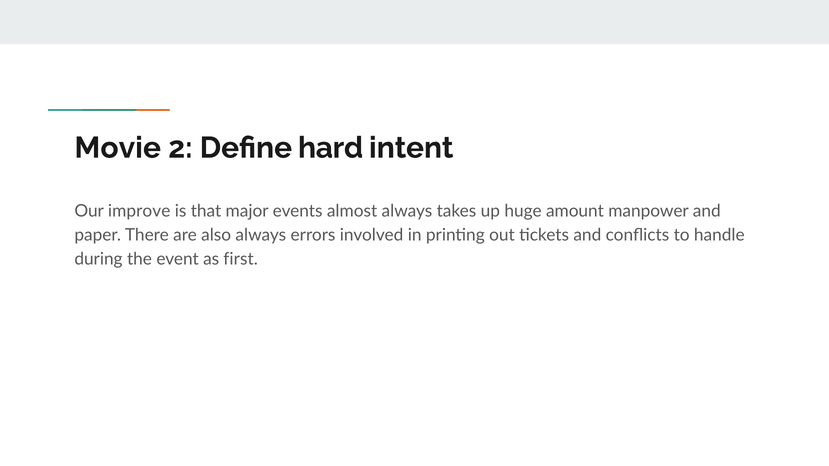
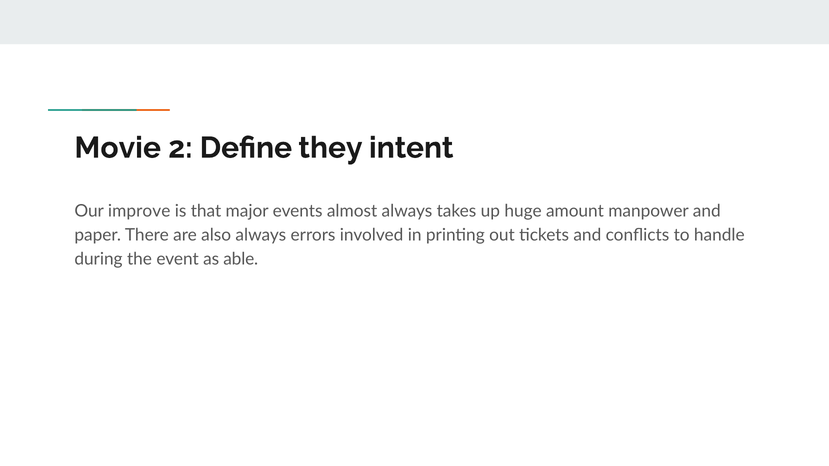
hard: hard -> they
first: first -> able
